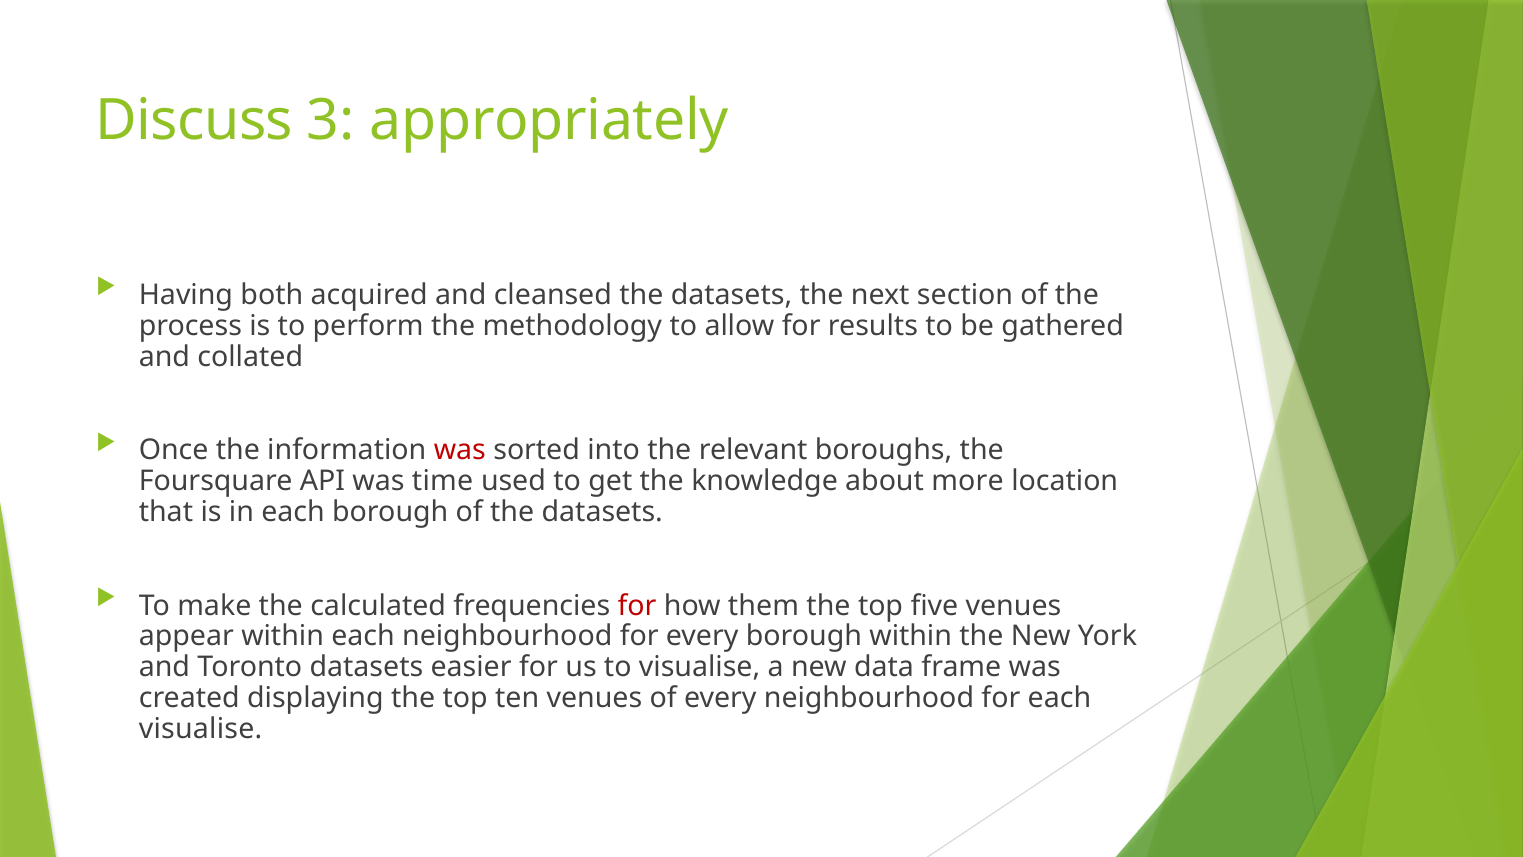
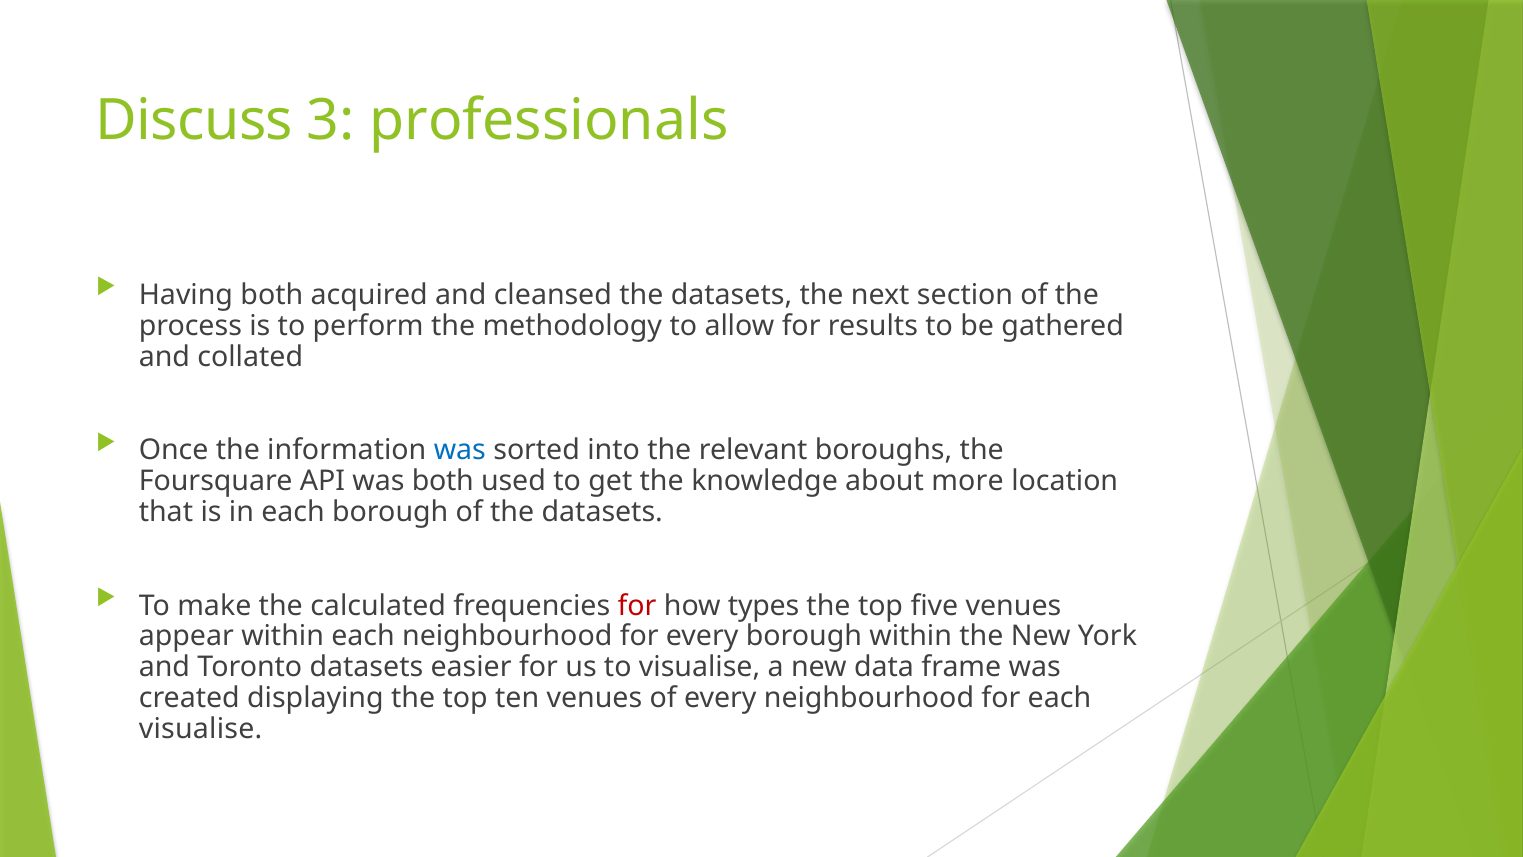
appropriately: appropriately -> professionals
was at (460, 450) colour: red -> blue
was time: time -> both
them: them -> types
